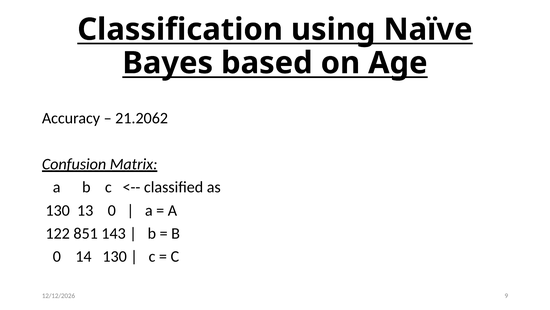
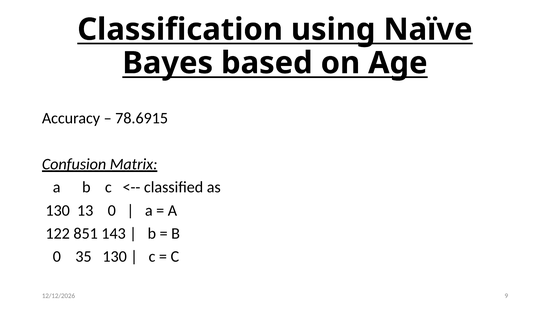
21.2062: 21.2062 -> 78.6915
14: 14 -> 35
